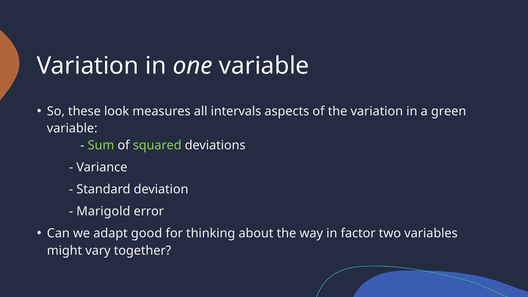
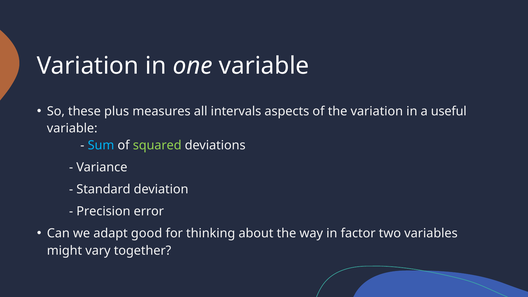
look: look -> plus
green: green -> useful
Sum colour: light green -> light blue
Marigold: Marigold -> Precision
